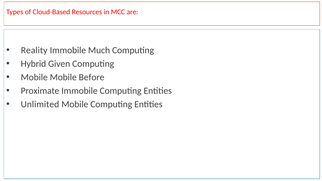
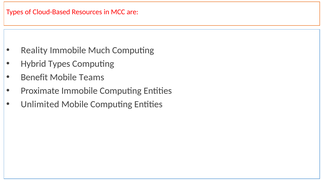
Hybrid Given: Given -> Types
Mobile at (34, 77): Mobile -> Benefit
Before: Before -> Teams
